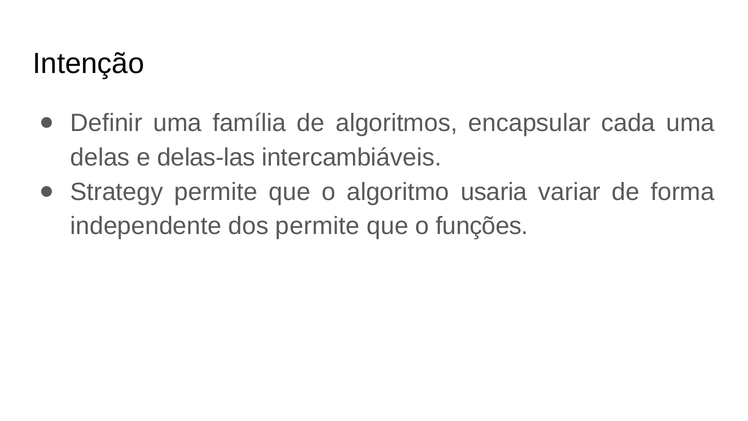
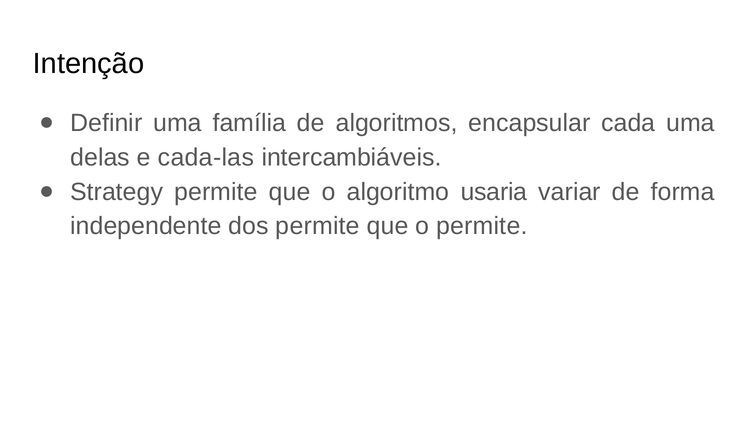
delas-las: delas-las -> cada-las
o funções: funções -> permite
